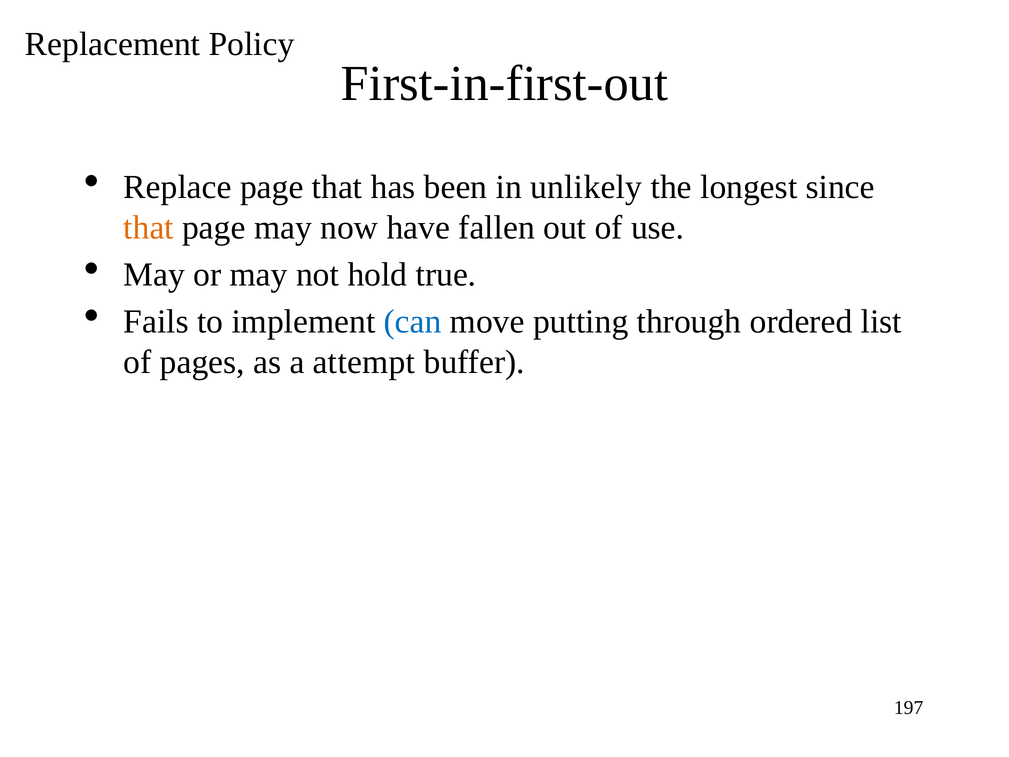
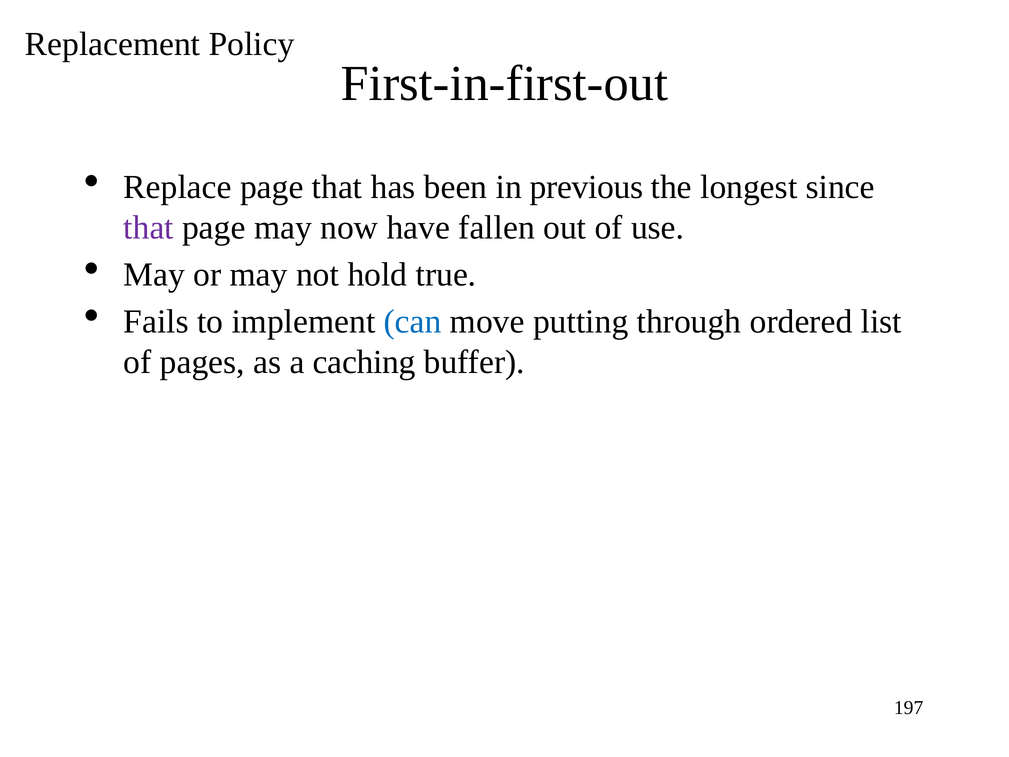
unlikely: unlikely -> previous
that at (149, 228) colour: orange -> purple
attempt: attempt -> caching
